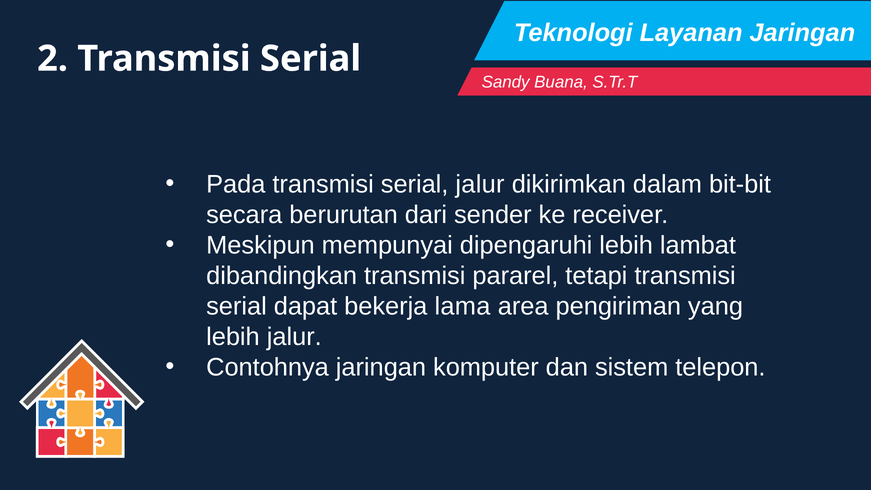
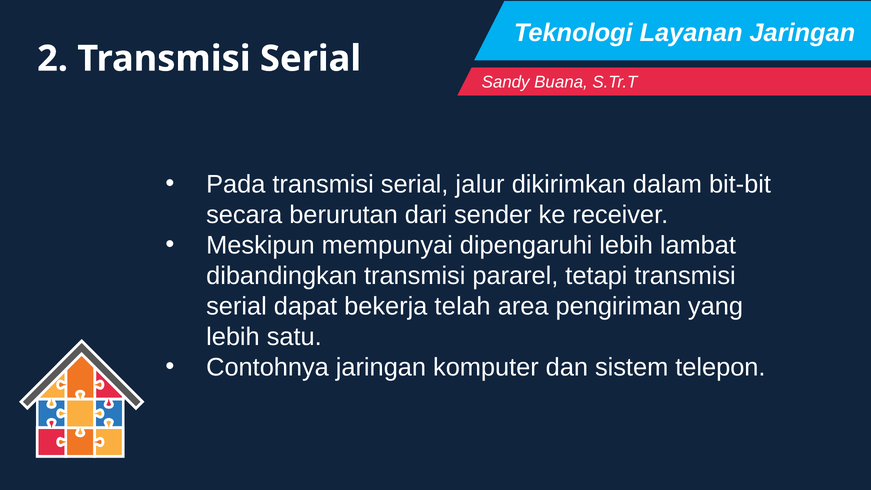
lama: lama -> telah
lebih jalur: jalur -> satu
